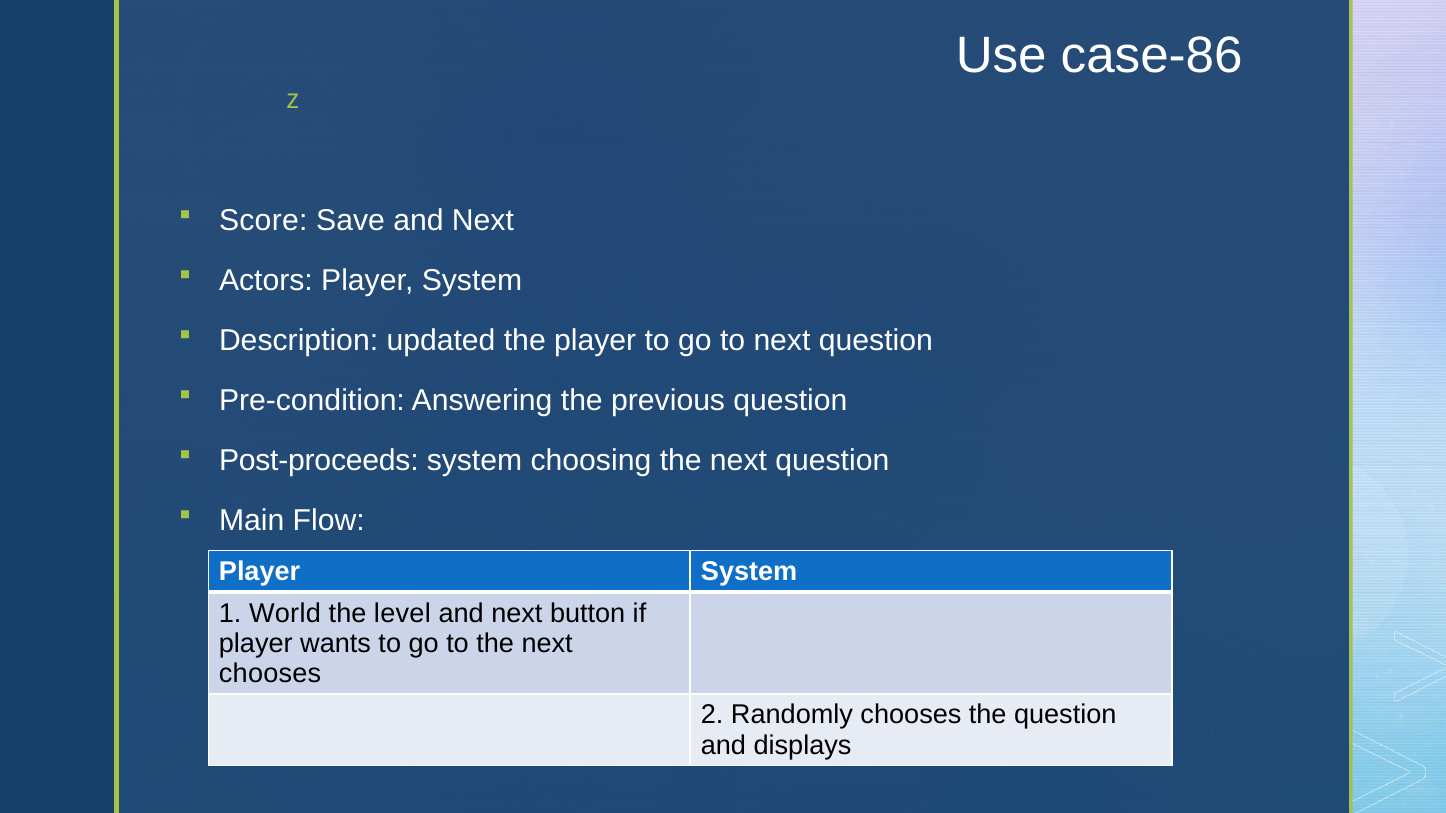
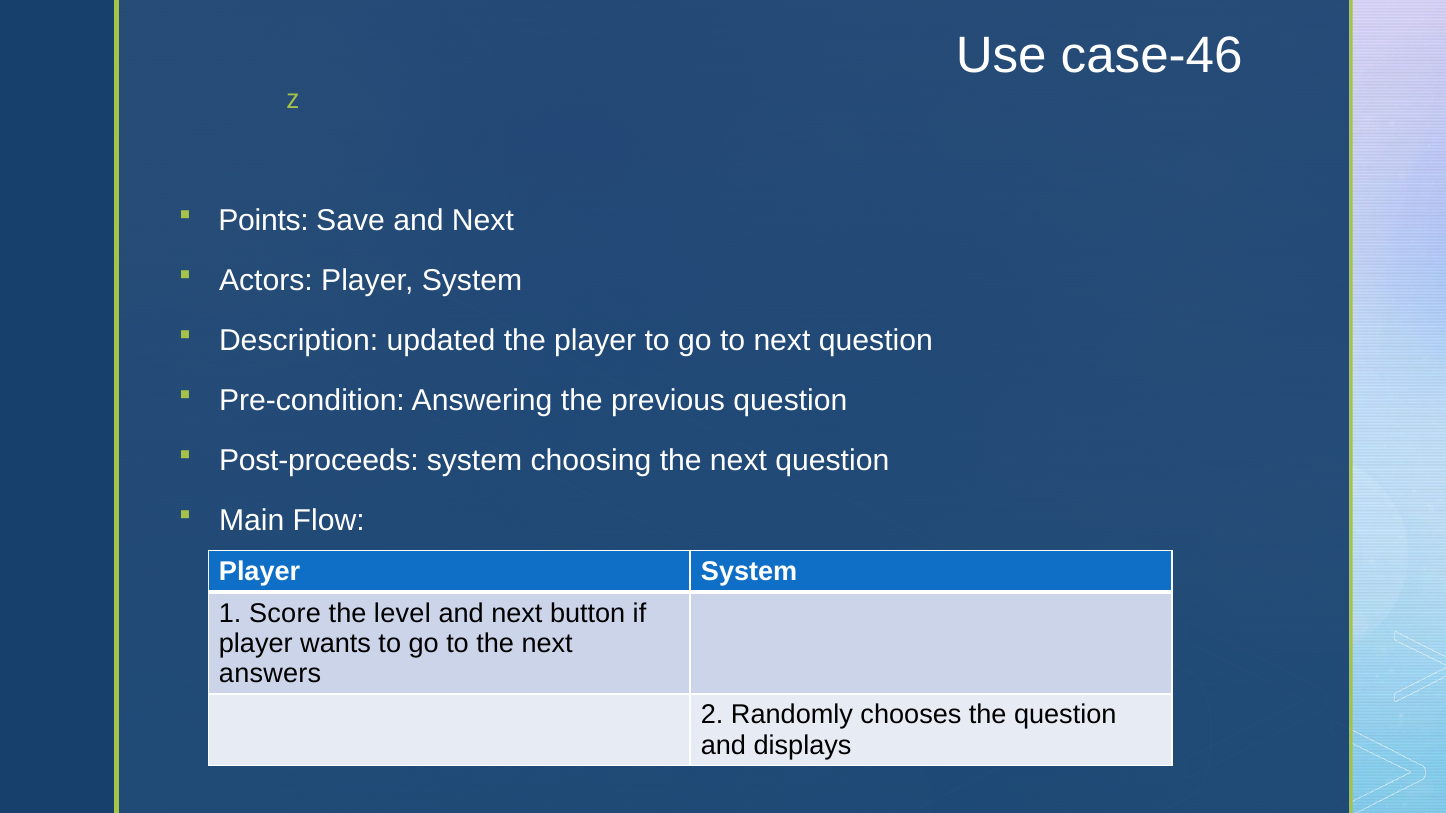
case-86: case-86 -> case-46
Score: Score -> Points
World: World -> Score
chooses at (270, 674): chooses -> answers
